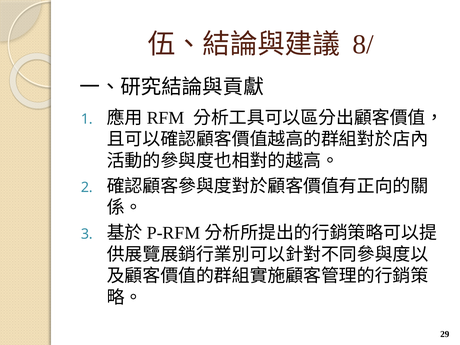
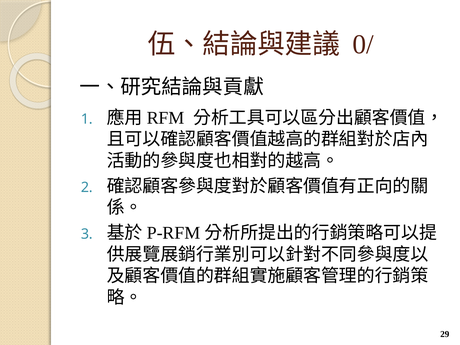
8/: 8/ -> 0/
